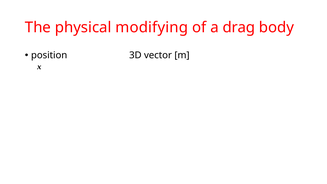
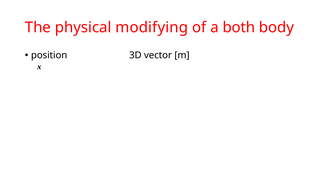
drag: drag -> both
